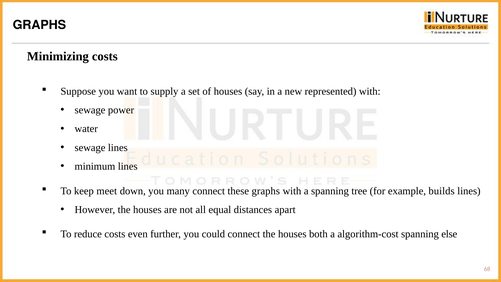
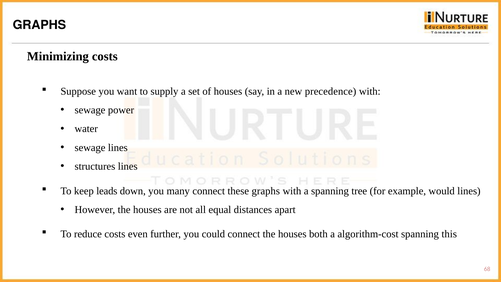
represented: represented -> precedence
minimum: minimum -> structures
meet: meet -> leads
builds: builds -> would
else: else -> this
